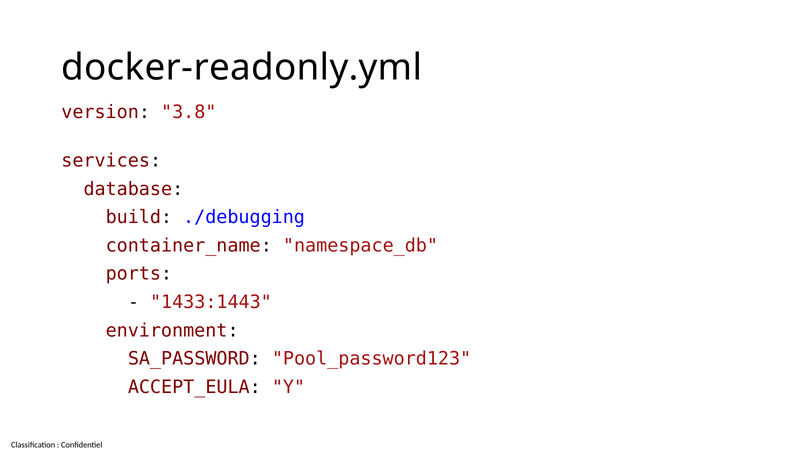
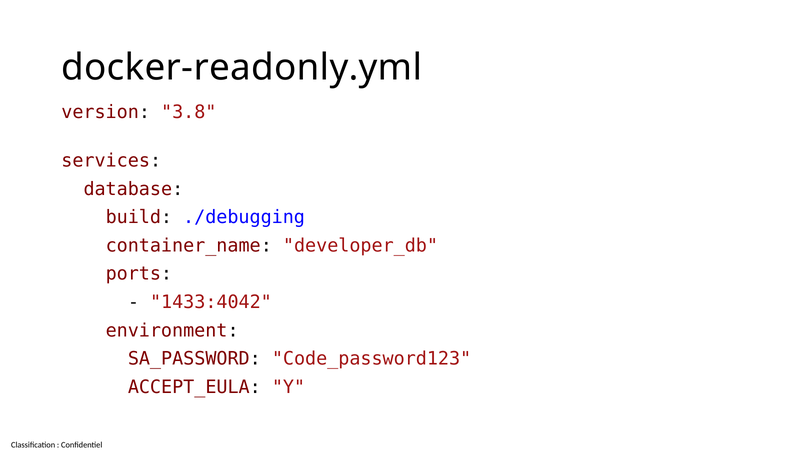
namespace_db: namespace_db -> developer_db
1433:1443: 1433:1443 -> 1433:4042
Pool_password123: Pool_password123 -> Code_password123
